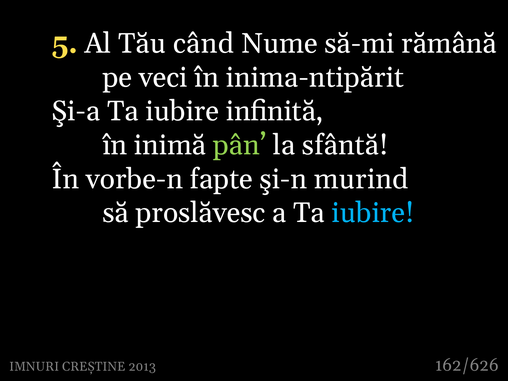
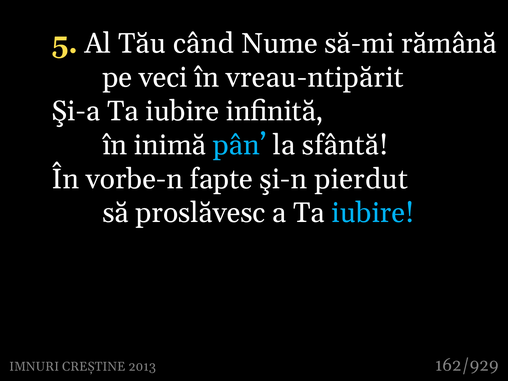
inima-ntipărit: inima-ntipărit -> vreau-ntipărit
pân colour: light green -> light blue
murind: murind -> pierdut
162/626: 162/626 -> 162/929
